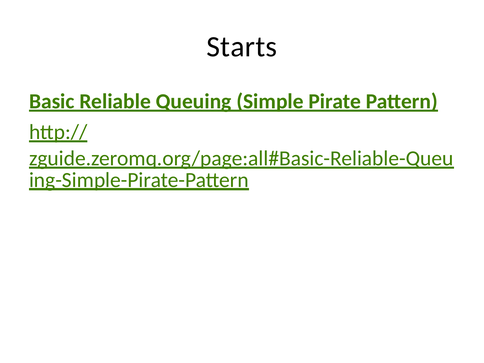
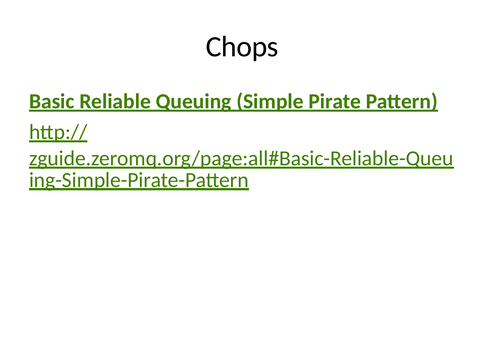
Starts: Starts -> Chops
